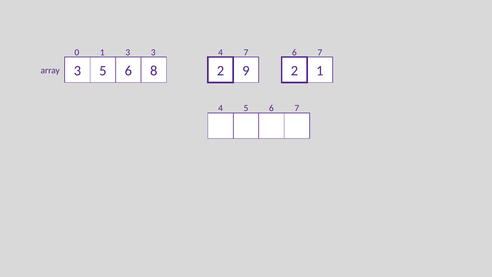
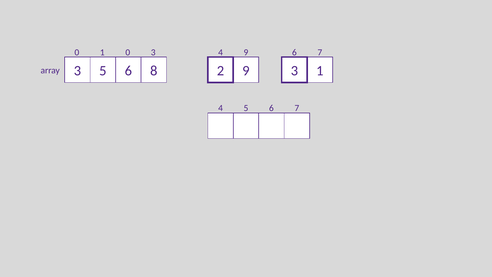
1 3: 3 -> 0
7 at (246, 52): 7 -> 9
2 2: 2 -> 3
